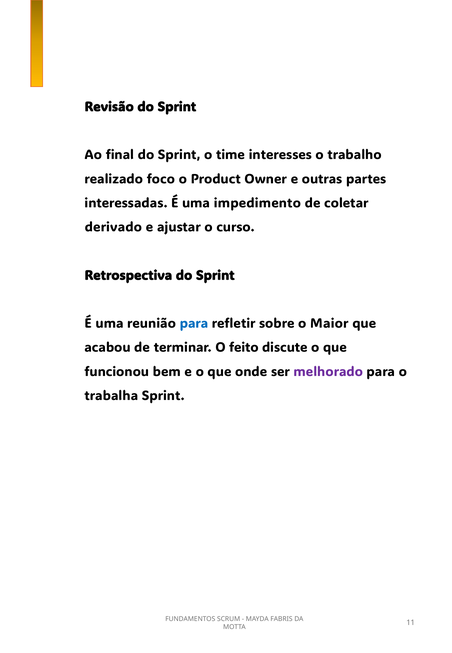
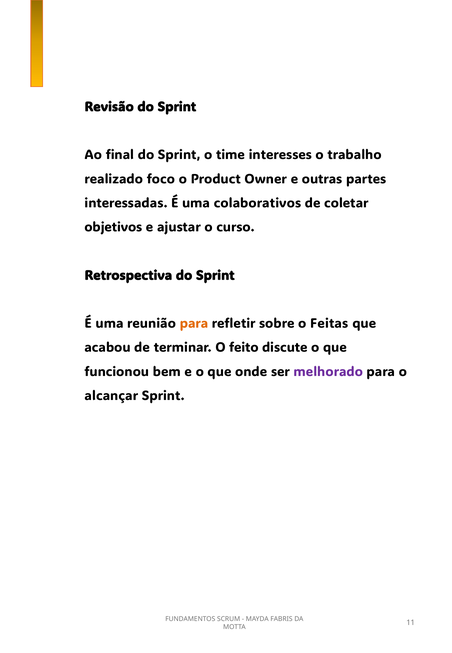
impedimento: impedimento -> colaborativos
derivado: derivado -> objetivos
para at (194, 323) colour: blue -> orange
Maior: Maior -> Feitas
trabalha: trabalha -> alcançar
